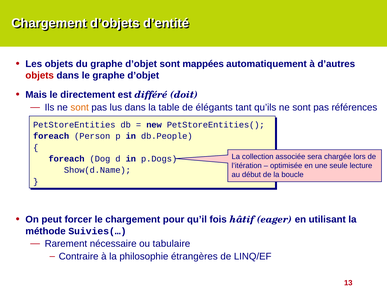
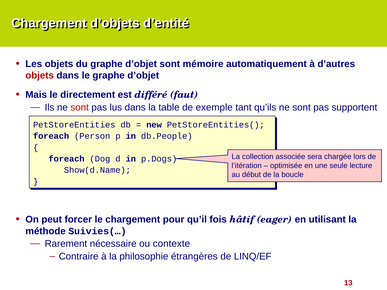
mappées: mappées -> mémoire
doit: doit -> faut
sont at (80, 107) colour: orange -> red
élégants: élégants -> exemple
références: références -> supportent
tabulaire: tabulaire -> contexte
